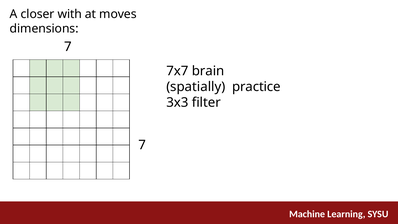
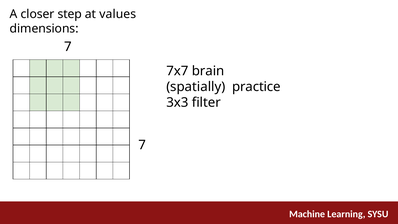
with: with -> step
moves: moves -> values
